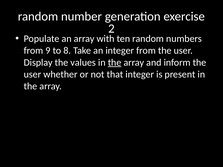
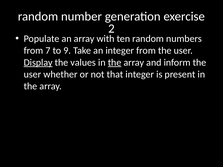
9: 9 -> 7
8: 8 -> 9
Display underline: none -> present
